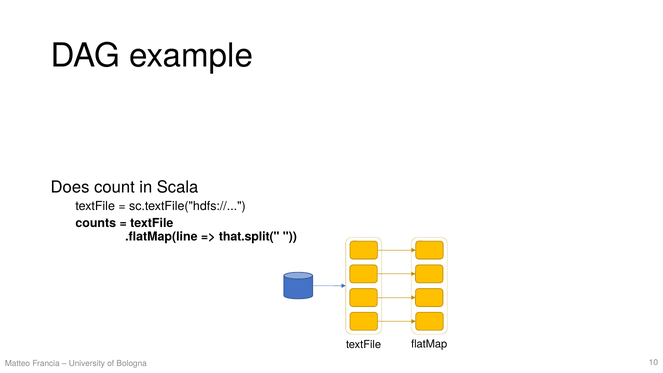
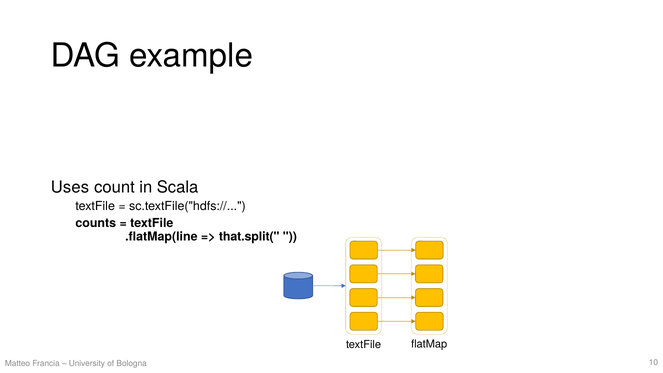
Does: Does -> Uses
